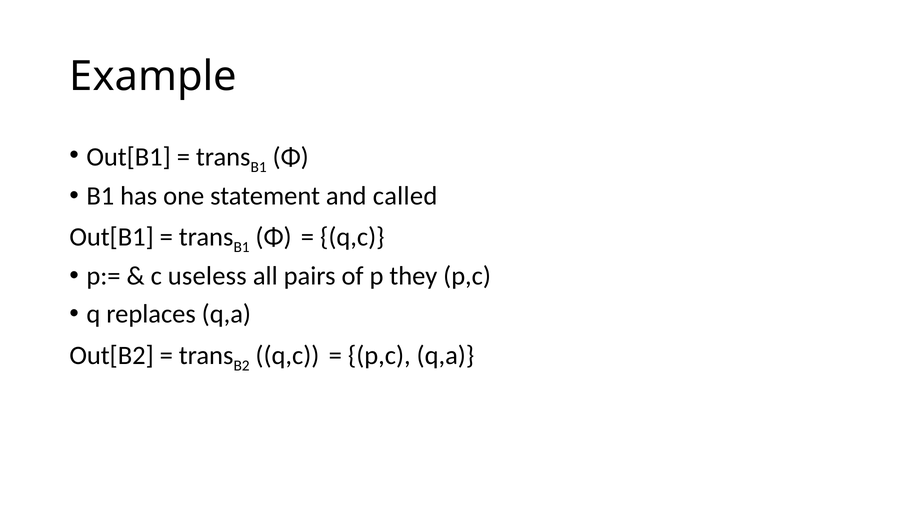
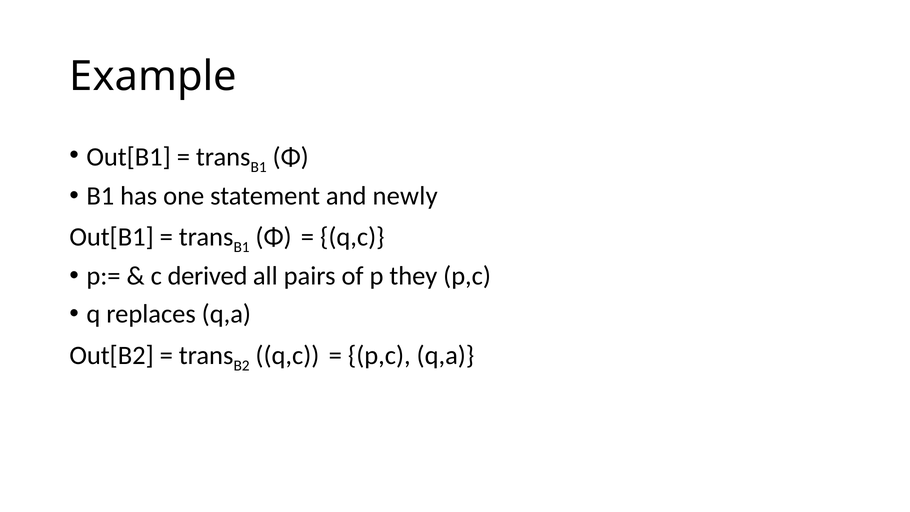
called: called -> newly
useless: useless -> derived
